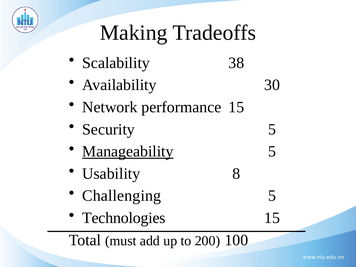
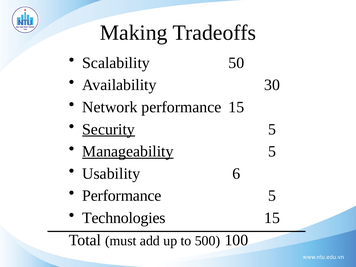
38: 38 -> 50
Security underline: none -> present
8: 8 -> 6
Challenging at (122, 196): Challenging -> Performance
200: 200 -> 500
